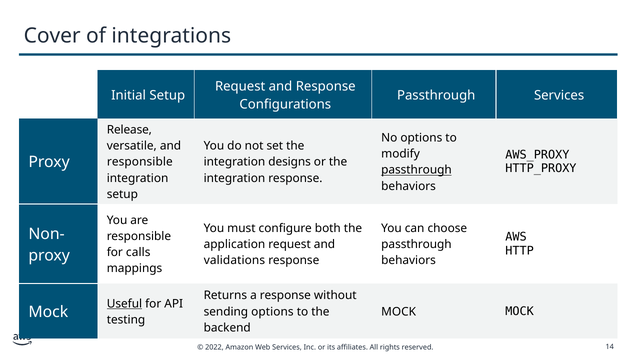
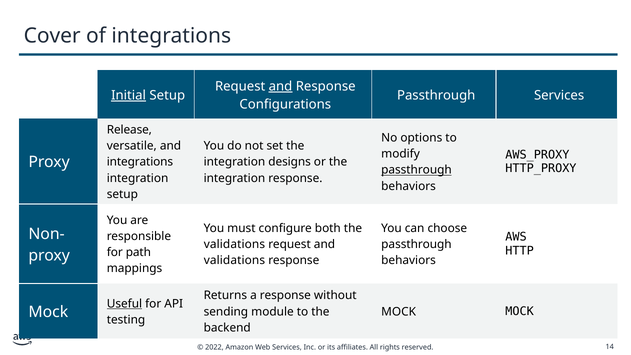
and at (281, 86) underline: none -> present
Initial underline: none -> present
responsible at (140, 162): responsible -> integrations
application at (234, 244): application -> validations
calls: calls -> path
sending options: options -> module
